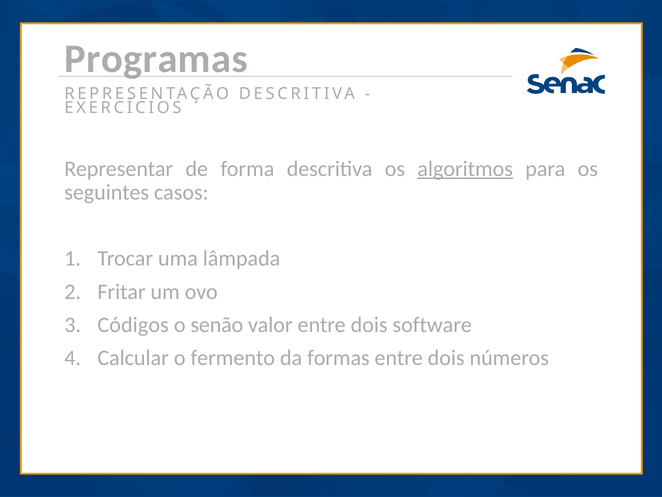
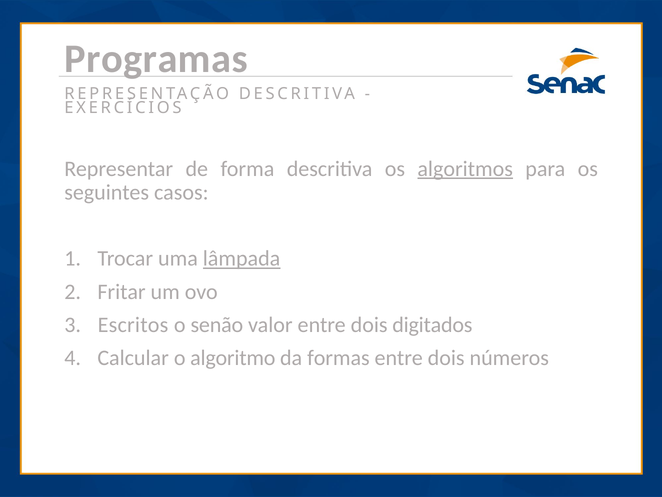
lâmpada underline: none -> present
Códigos: Códigos -> Escritos
software: software -> digitados
fermento: fermento -> algoritmo
